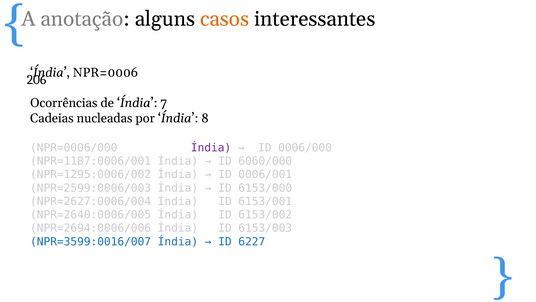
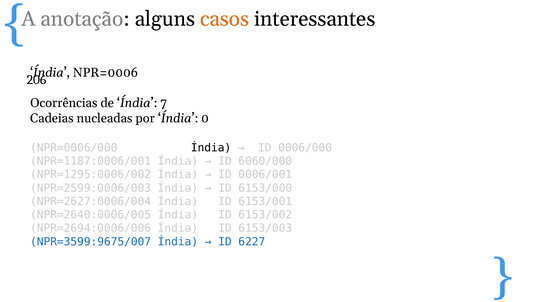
8: 8 -> 0
Índia at (211, 147) colour: purple -> black
NPR=3599:0016/007: NPR=3599:0016/007 -> NPR=3599:9675/007
